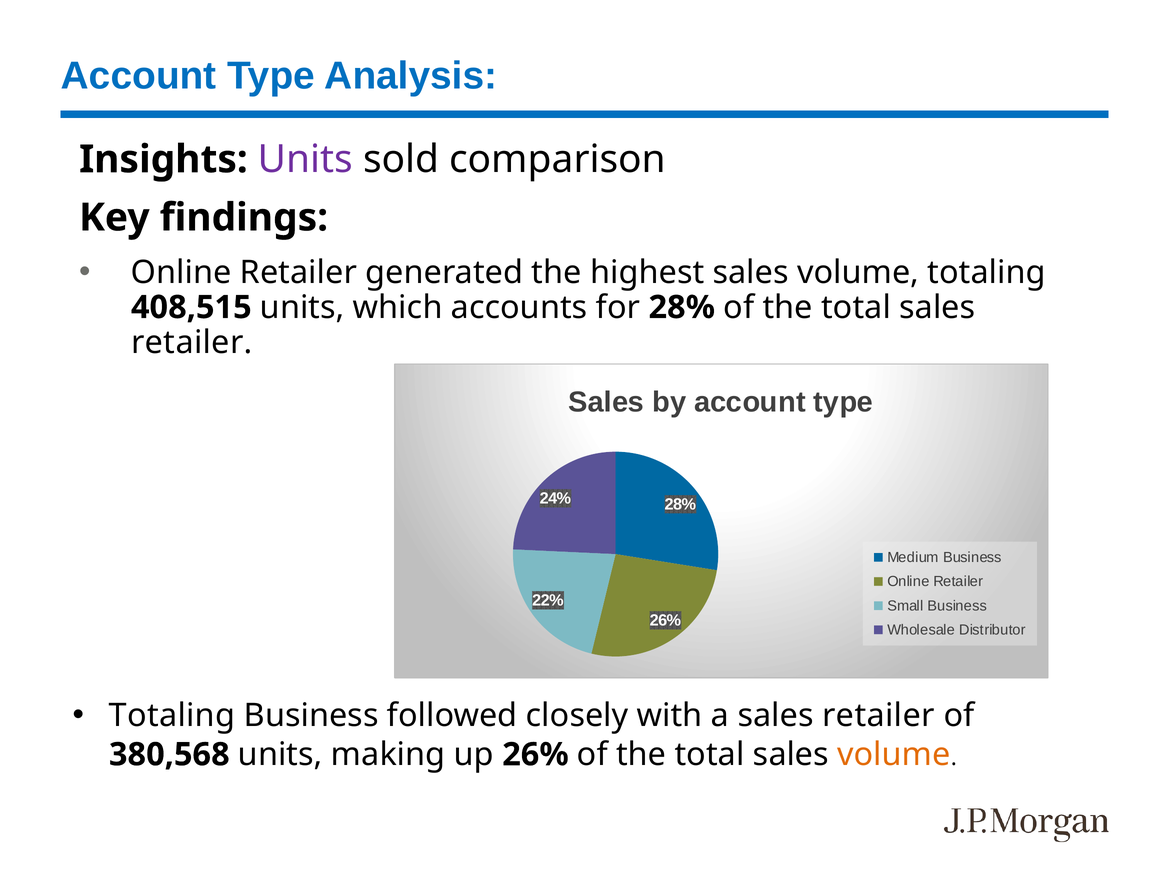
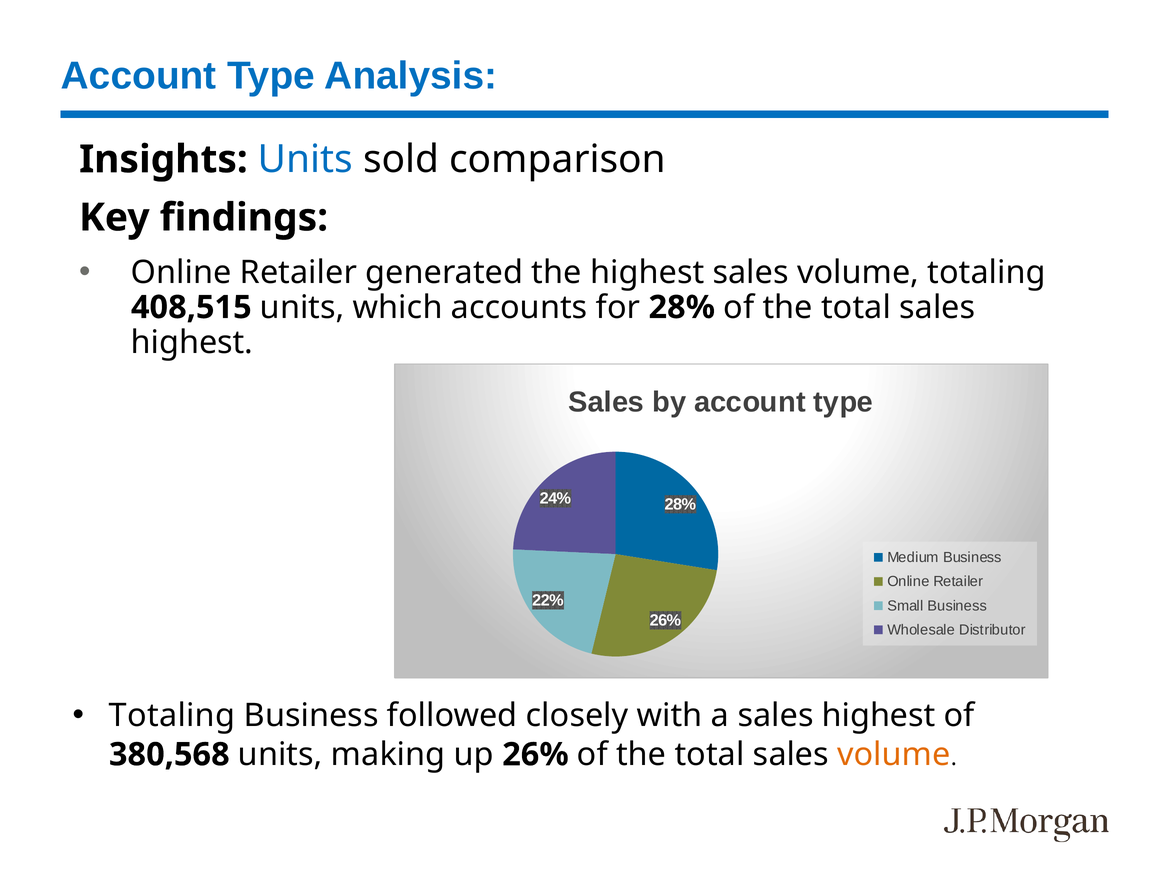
Units at (305, 159) colour: purple -> blue
retailer at (192, 342): retailer -> highest
a sales retailer: retailer -> highest
